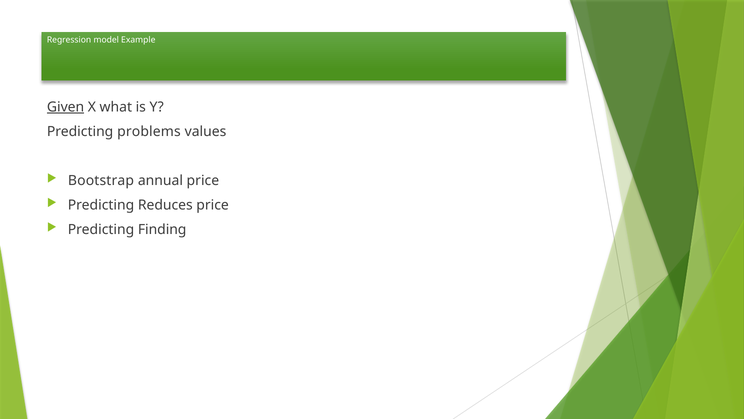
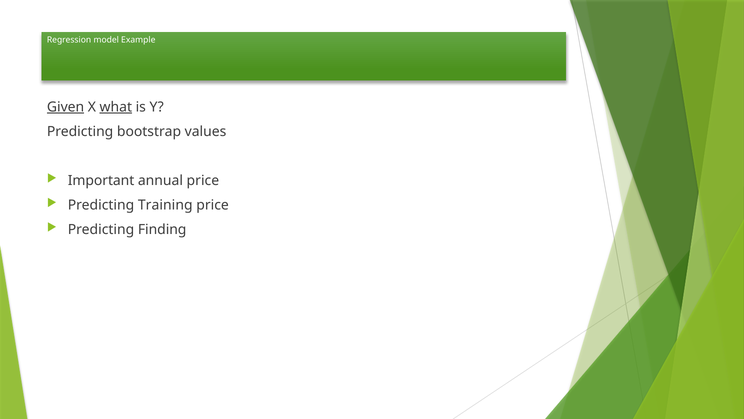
what underline: none -> present
problems: problems -> bootstrap
Bootstrap: Bootstrap -> Important
Reduces: Reduces -> Training
